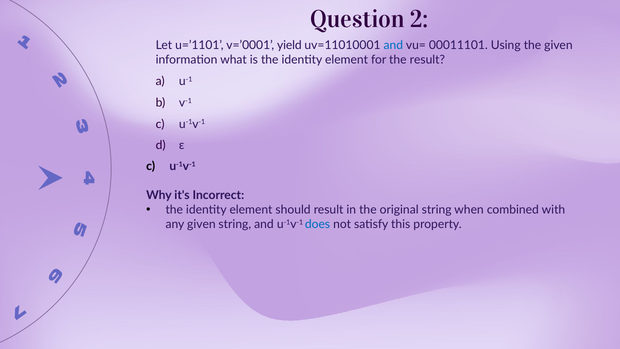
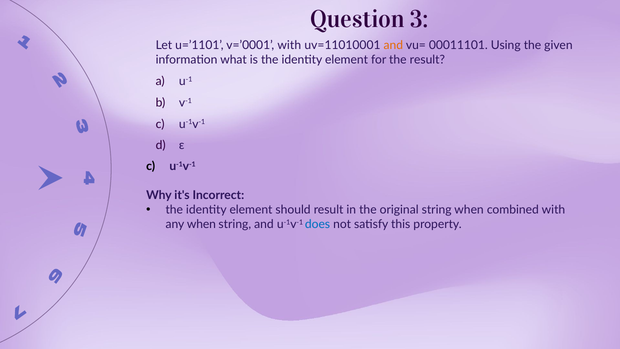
2: 2 -> 3
v=’0001 yield: yield -> with
and at (393, 45) colour: blue -> orange
any given: given -> when
